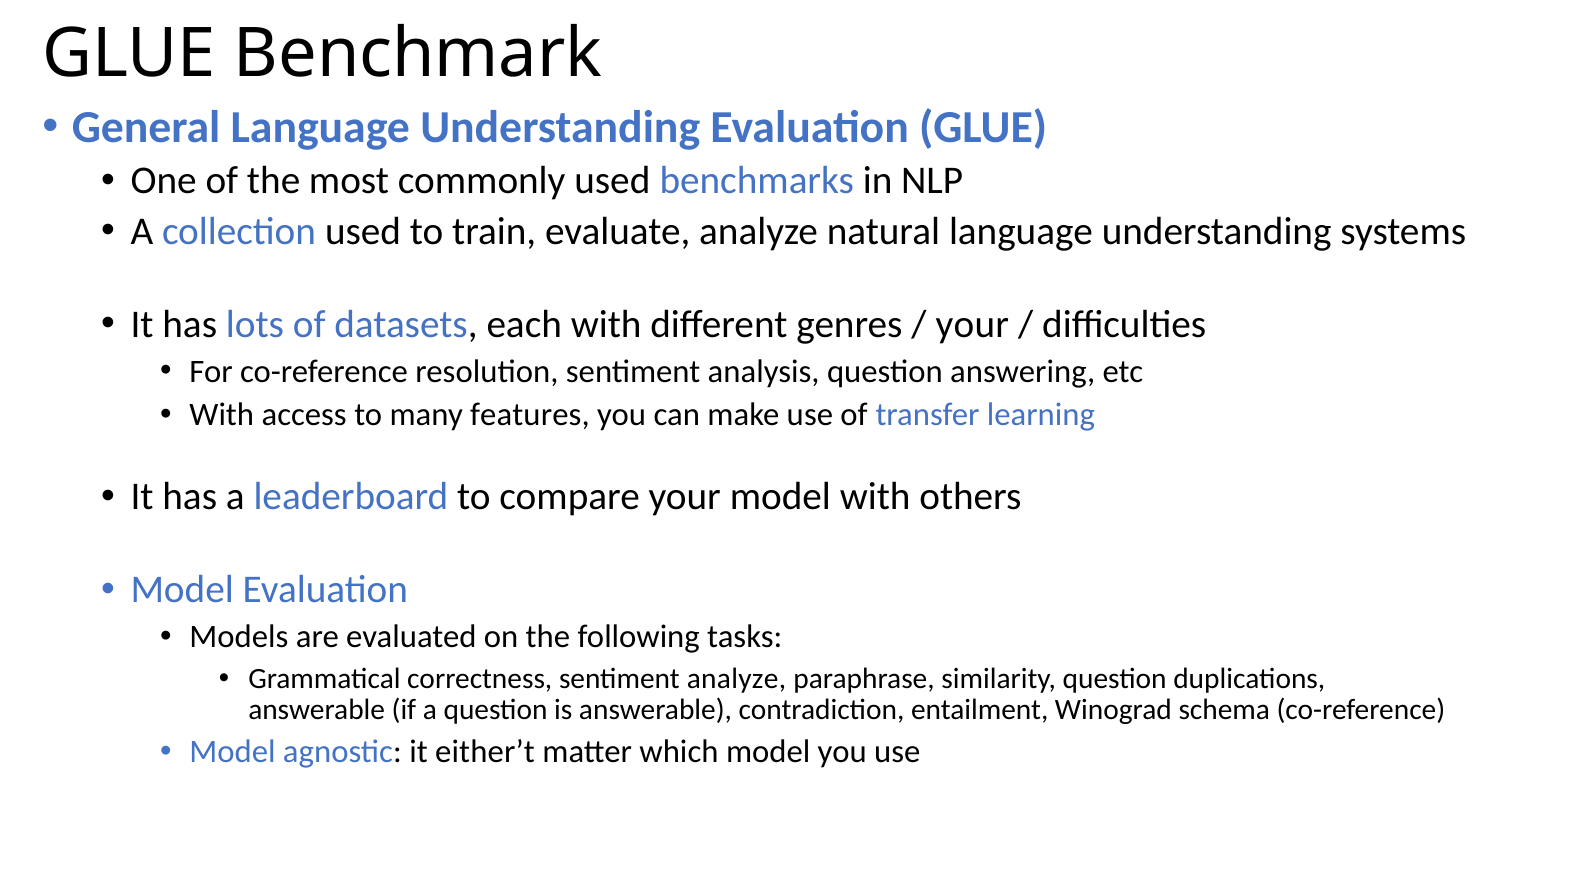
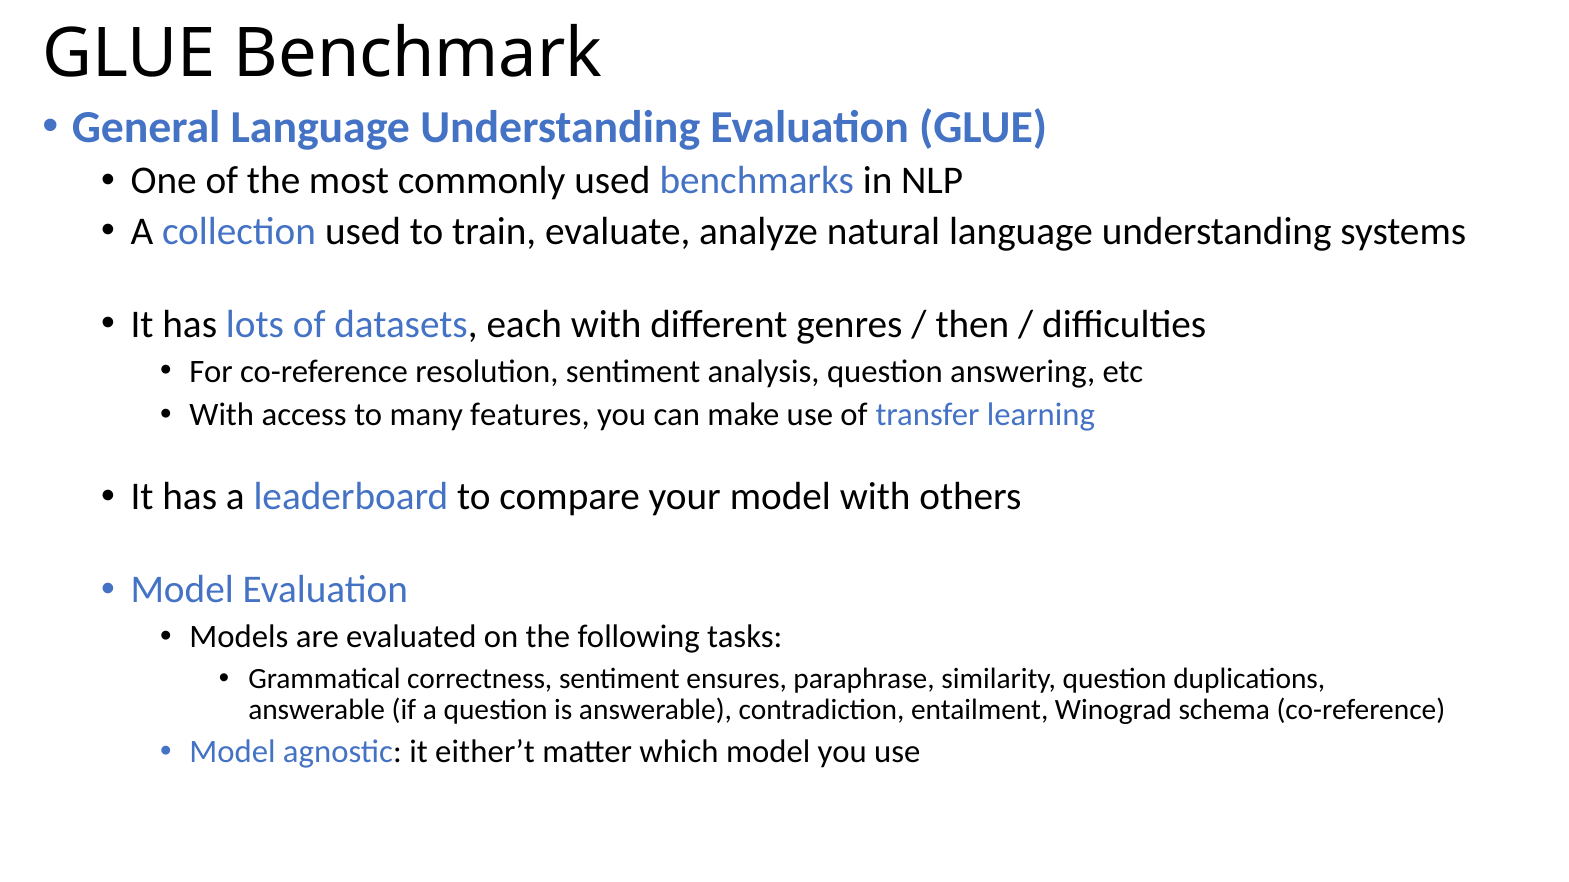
your at (972, 325): your -> then
sentiment analyze: analyze -> ensures
